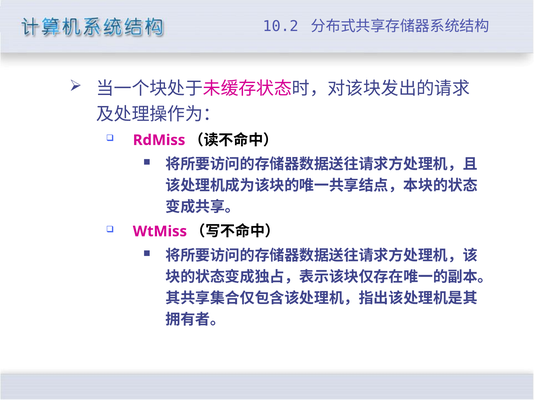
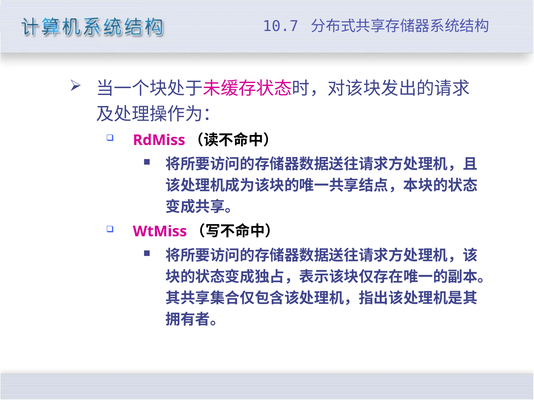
10.2: 10.2 -> 10.7
